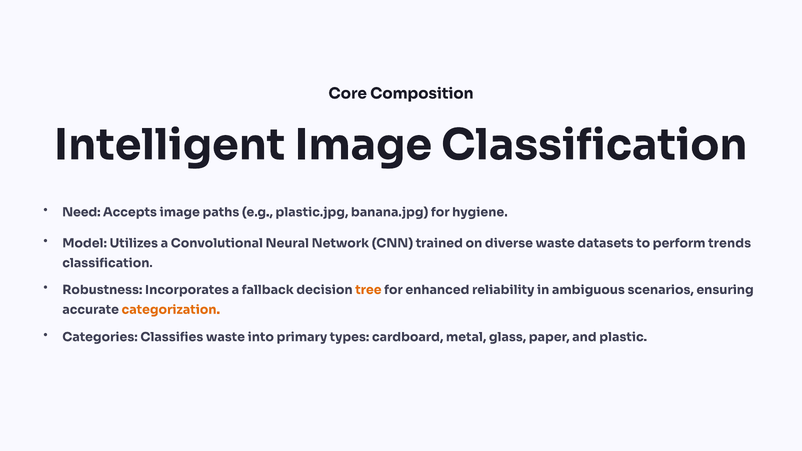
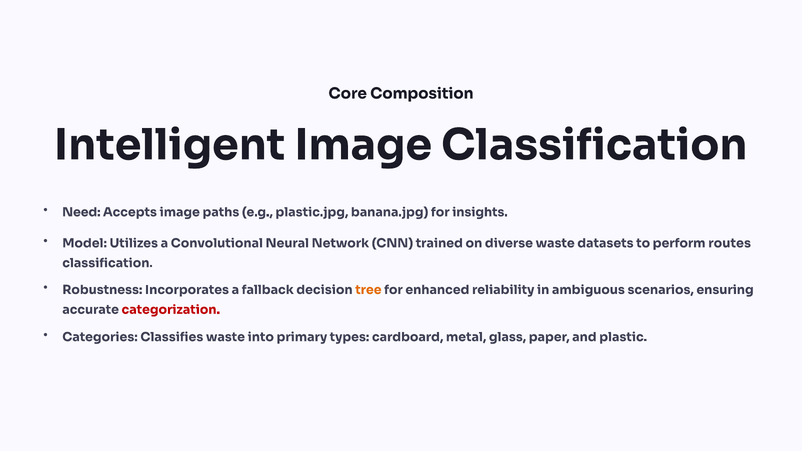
hygiene: hygiene -> insights
trends: trends -> routes
categorization colour: orange -> red
